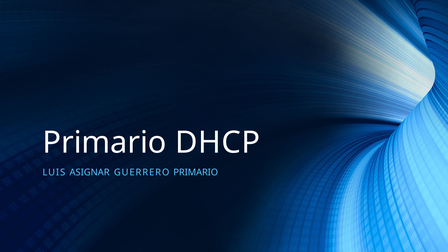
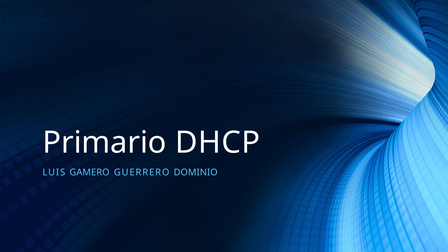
ASIGNAR: ASIGNAR -> GAMERO
GUERRERO PRIMARIO: PRIMARIO -> DOMINIO
